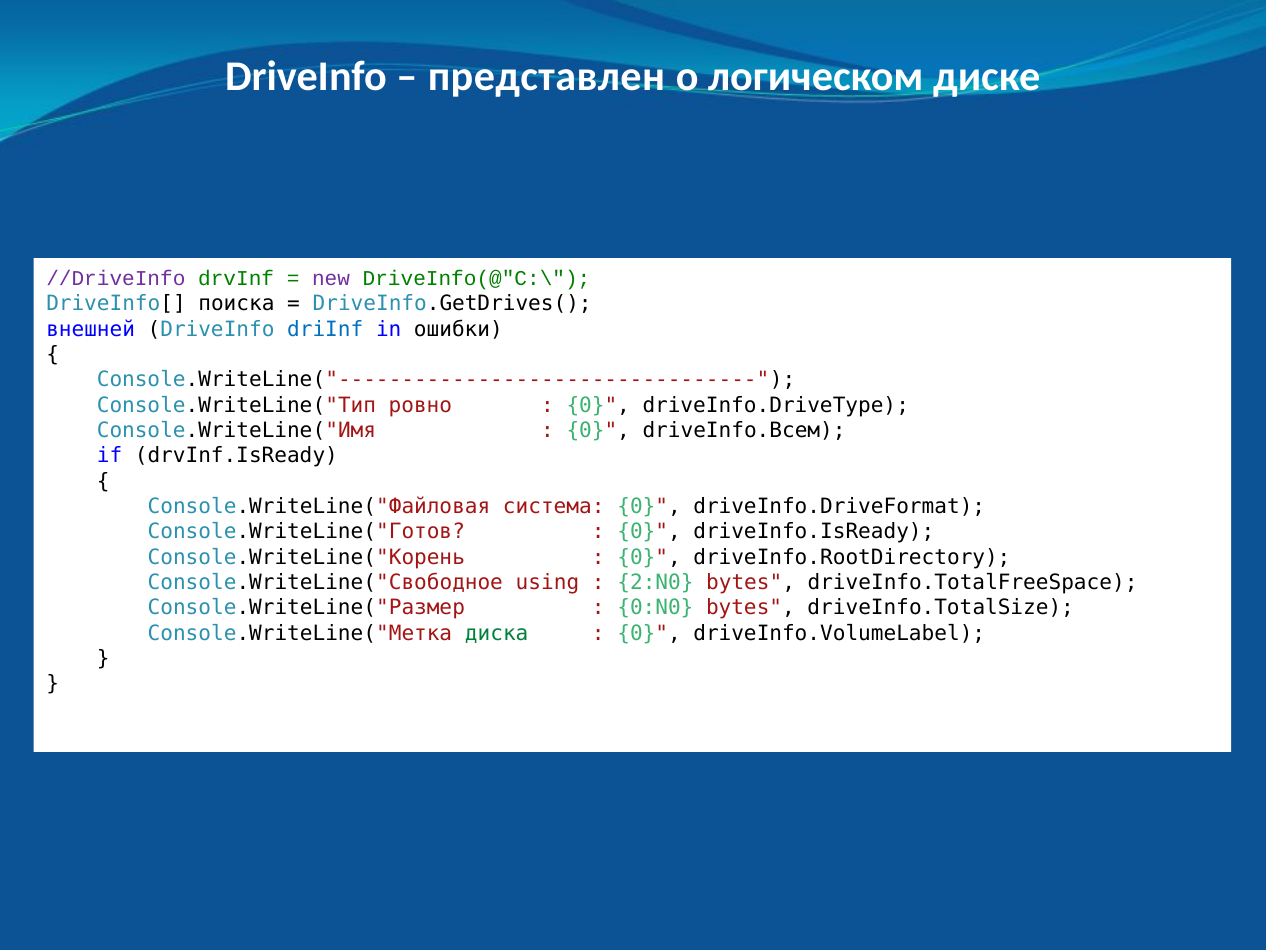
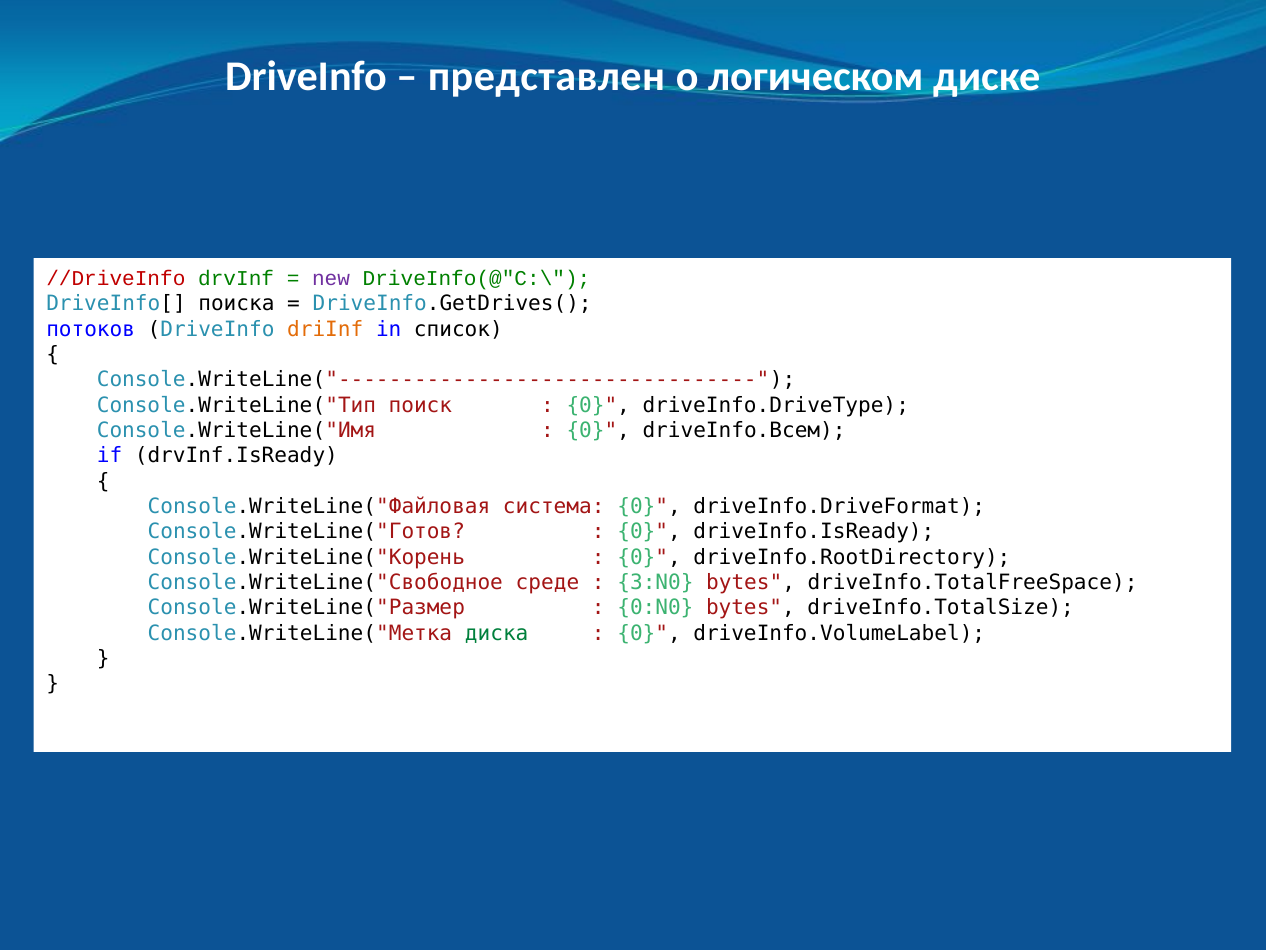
//DriveInfo colour: purple -> red
внешней: внешней -> потоков
driInf colour: blue -> orange
ошибки: ошибки -> список
ровно: ровно -> поиск
using: using -> среде
2:N0: 2:N0 -> 3:N0
